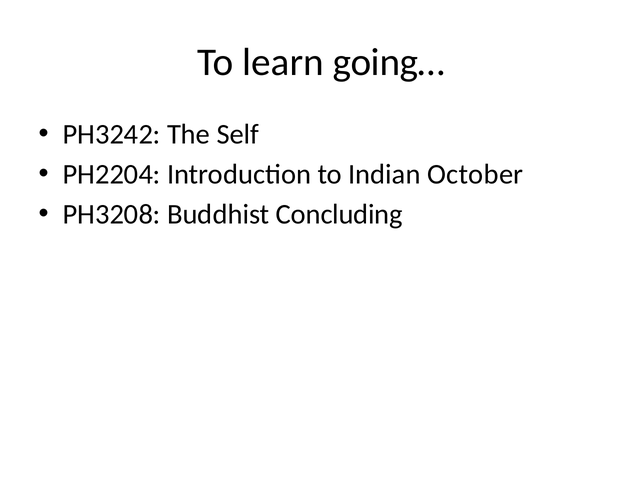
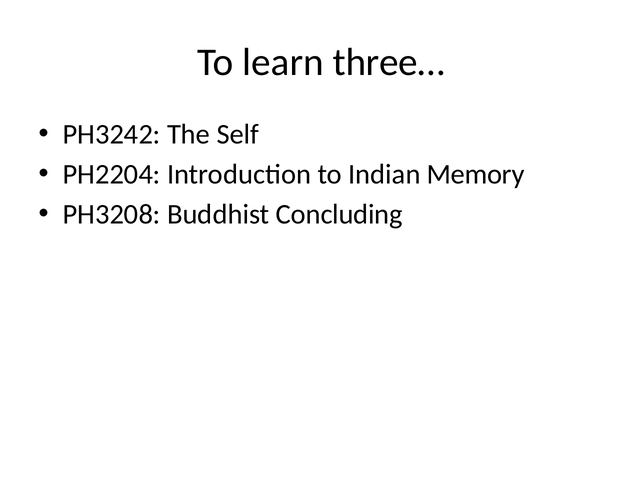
going…: going… -> three…
October: October -> Memory
